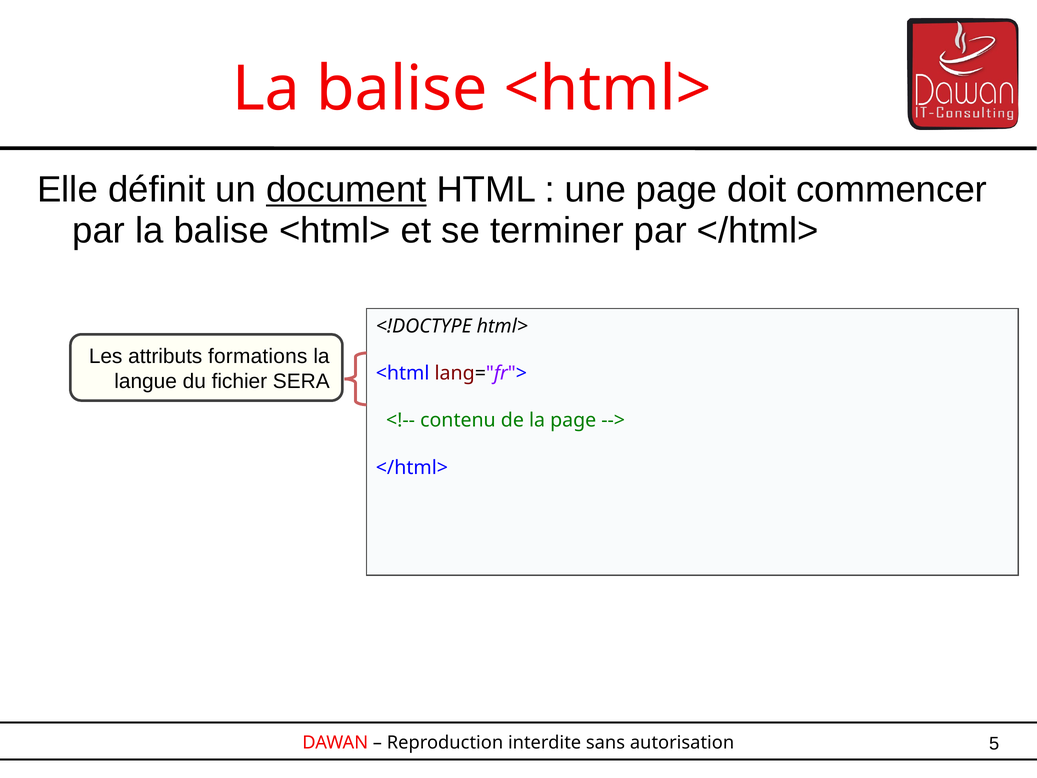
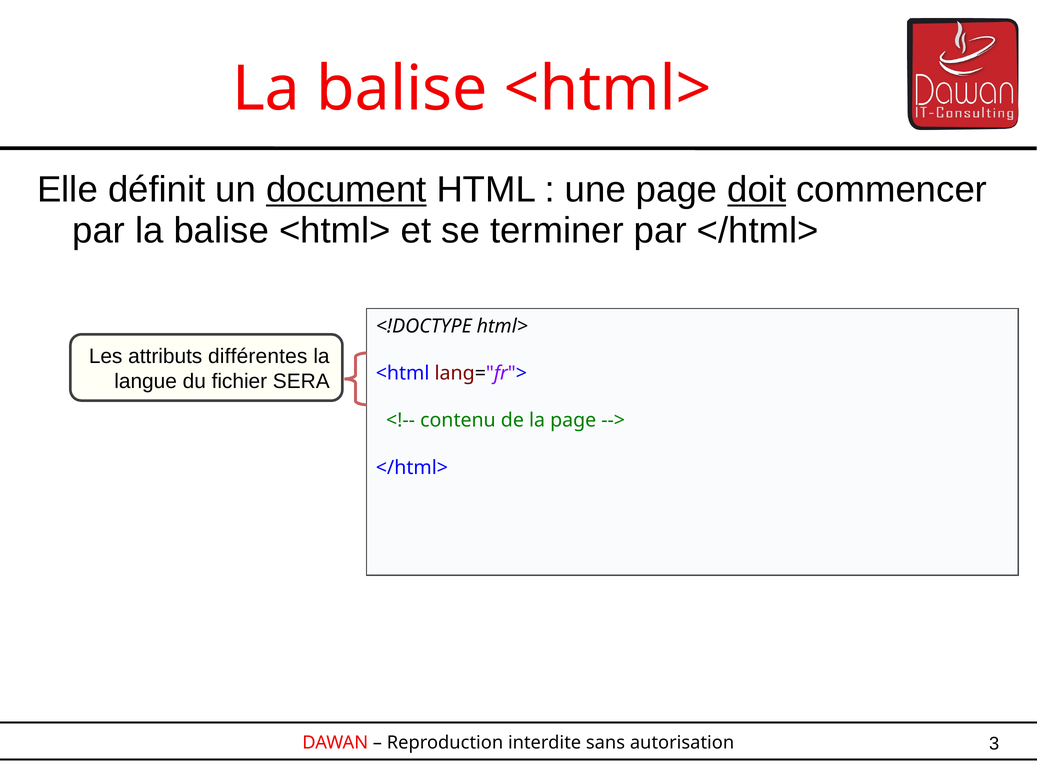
doit underline: none -> present
formations: formations -> différentes
5: 5 -> 3
